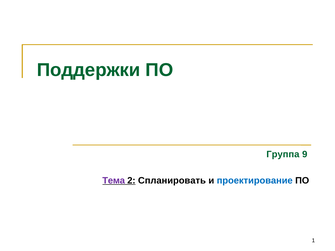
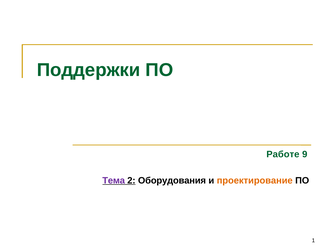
Группа: Группа -> Работе
Спланировать: Спланировать -> Оборудования
проектирование colour: blue -> orange
